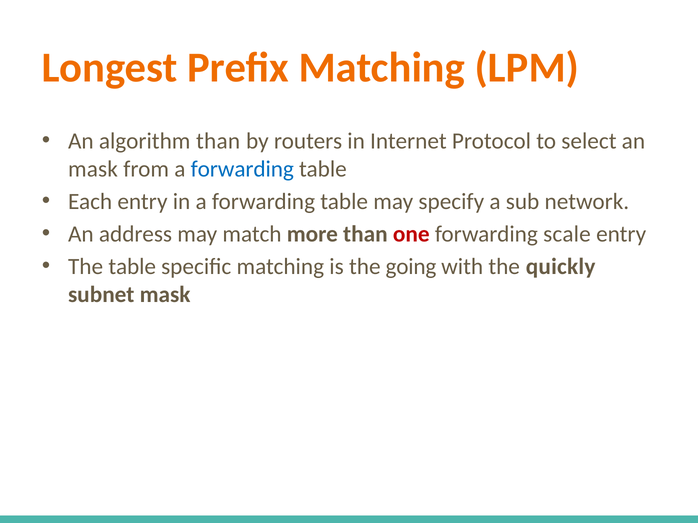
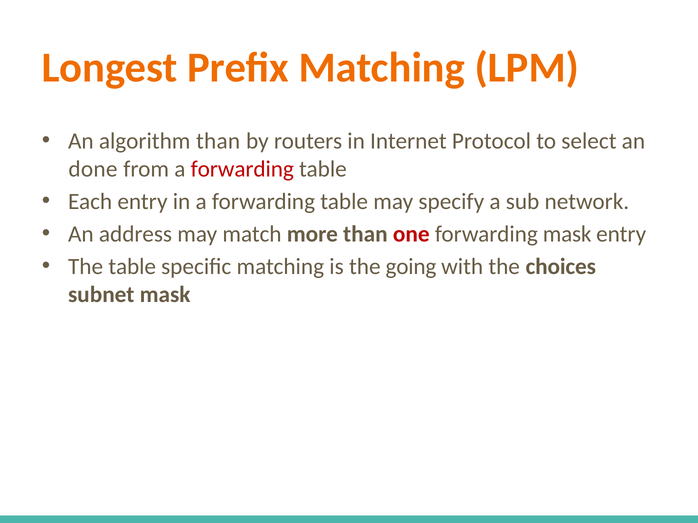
mask at (93, 169): mask -> done
forwarding at (242, 169) colour: blue -> red
forwarding scale: scale -> mask
quickly: quickly -> choices
